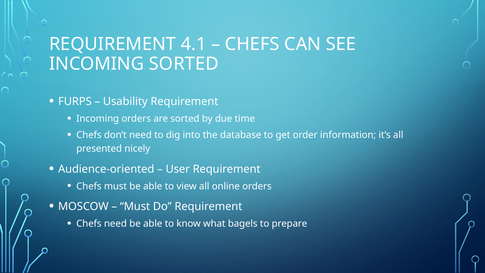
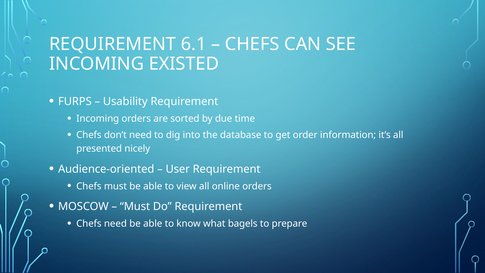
4.1: 4.1 -> 6.1
INCOMING SORTED: SORTED -> EXISTED
